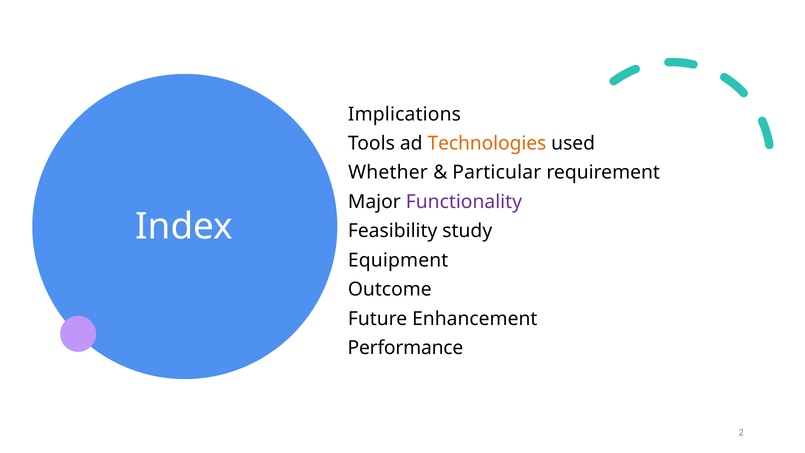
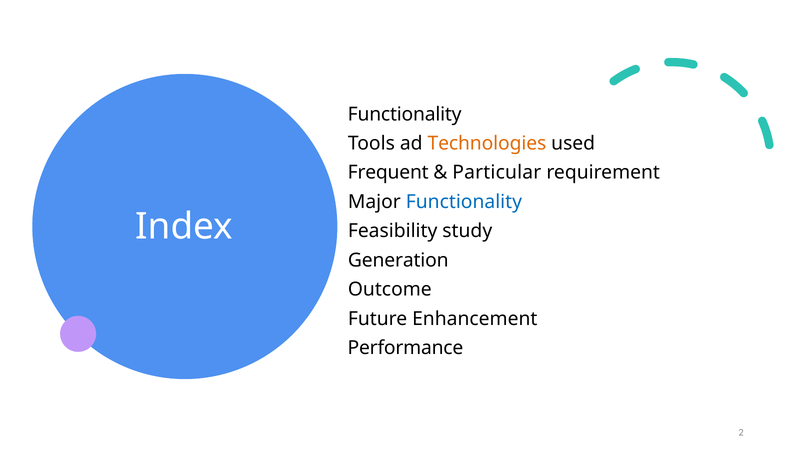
Implications at (404, 114): Implications -> Functionality
Whether: Whether -> Frequent
Functionality at (464, 202) colour: purple -> blue
Equipment: Equipment -> Generation
